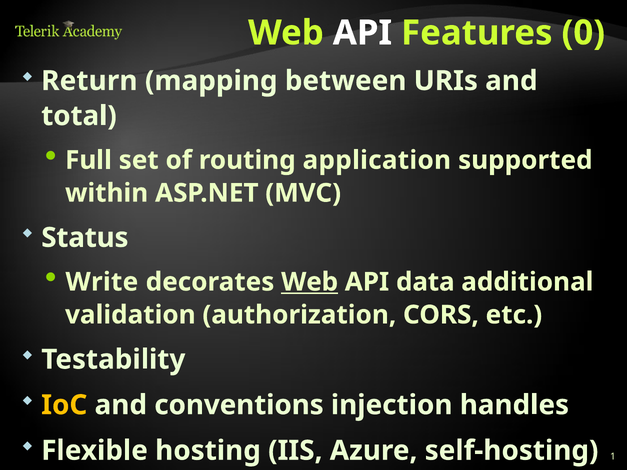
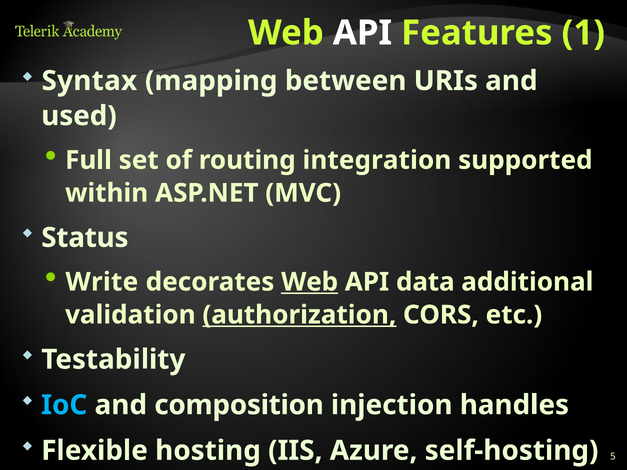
0: 0 -> 1
Return: Return -> Syntax
total: total -> used
application: application -> integration
authorization underline: none -> present
IoC colour: yellow -> light blue
conventions: conventions -> composition
1: 1 -> 5
